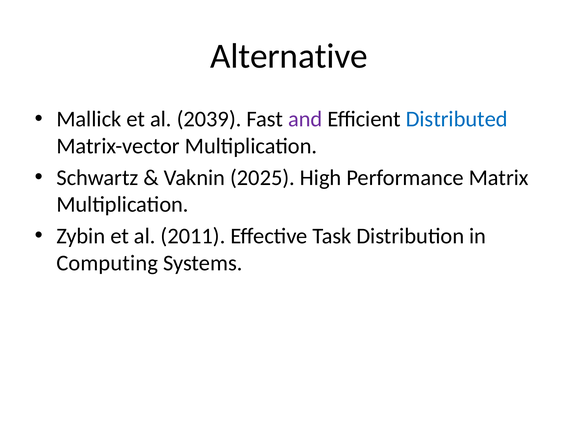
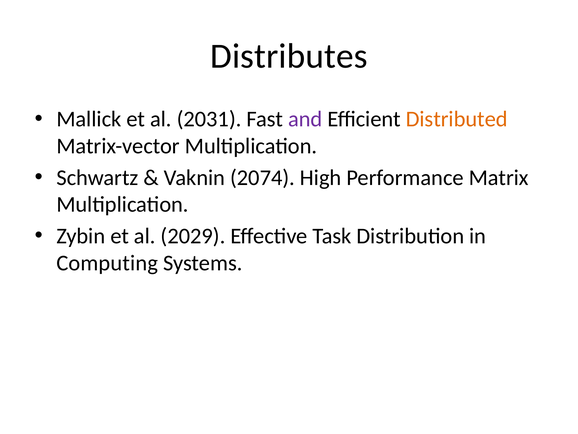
Alternative: Alternative -> Distributes
2039: 2039 -> 2031
Distributed colour: blue -> orange
2025: 2025 -> 2074
2011: 2011 -> 2029
